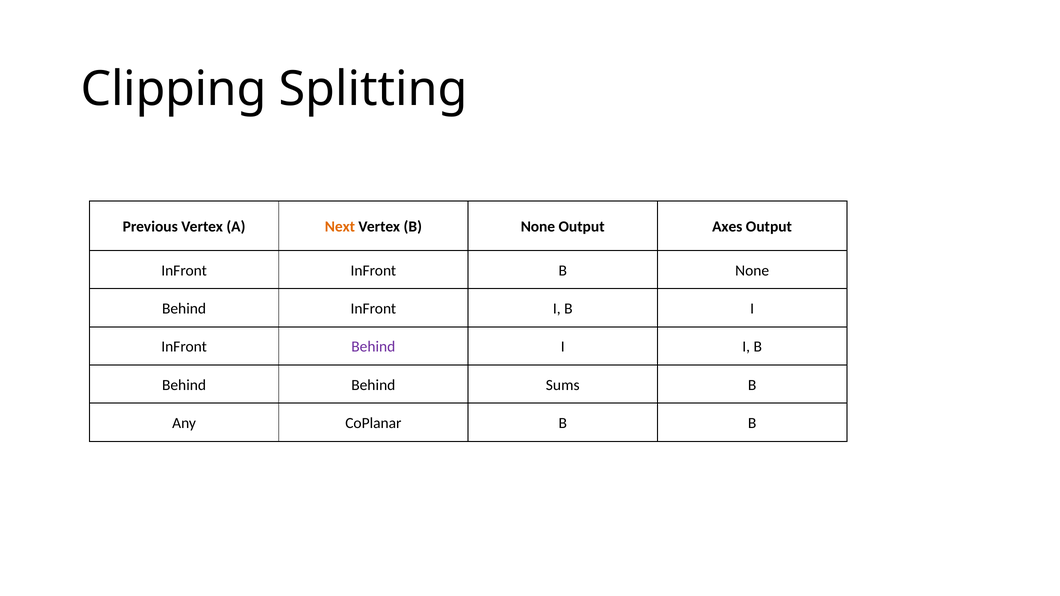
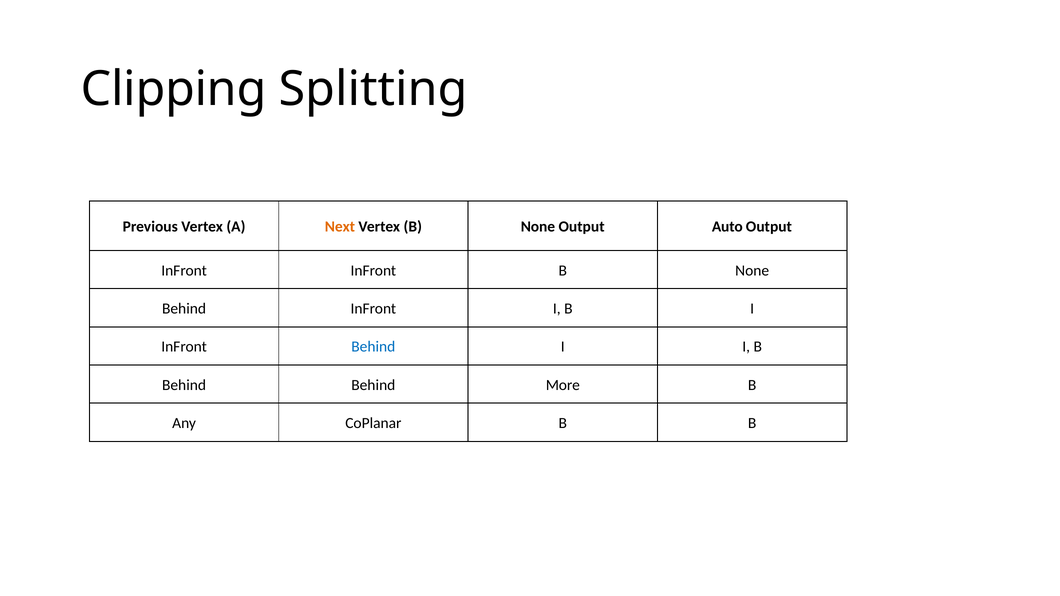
Axes: Axes -> Auto
Behind at (373, 347) colour: purple -> blue
Sums: Sums -> More
